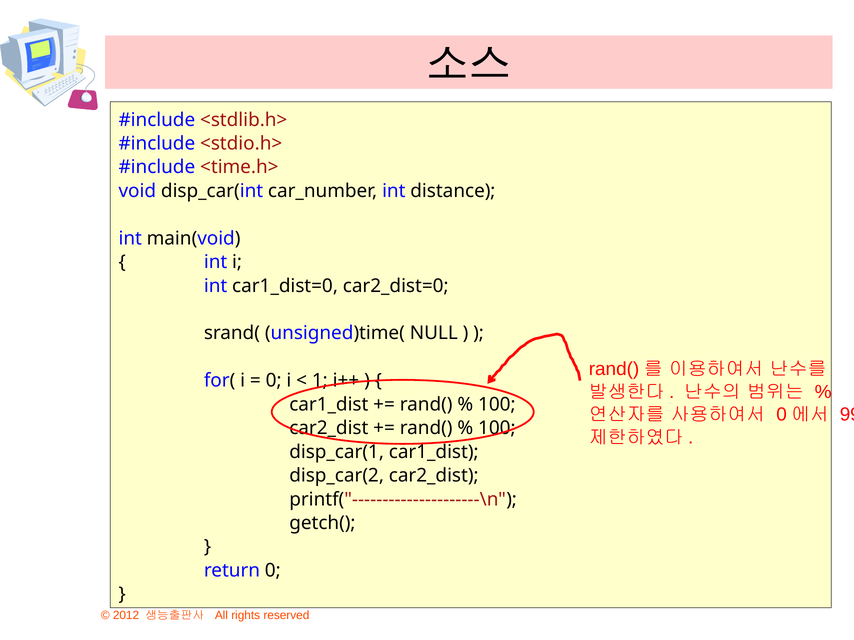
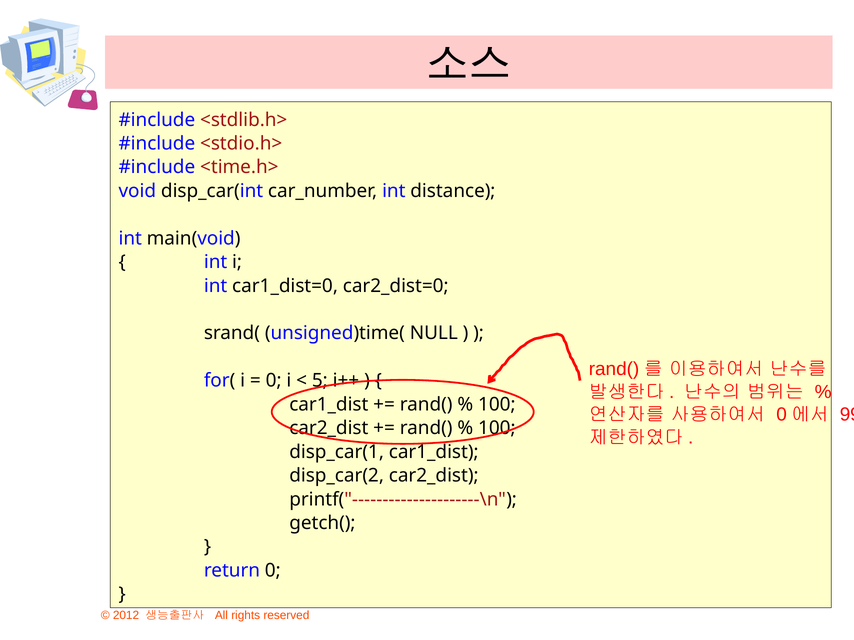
1: 1 -> 5
